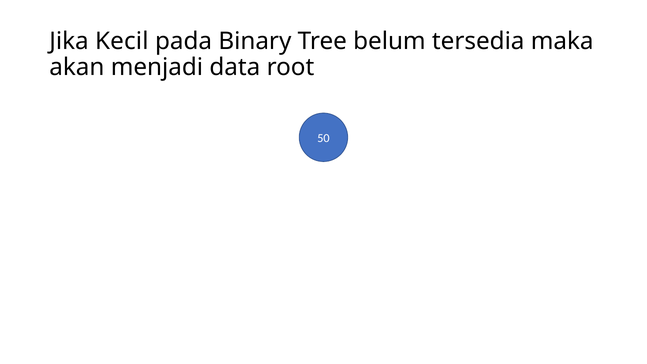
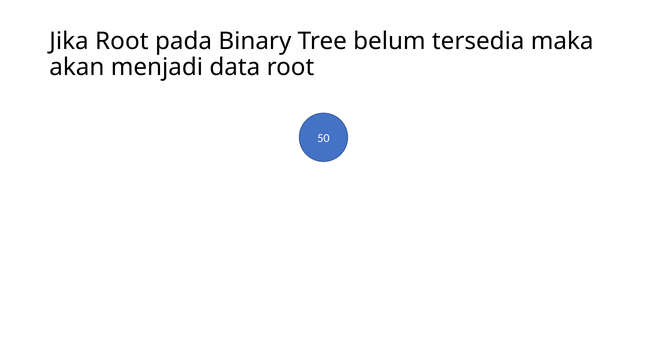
Jika Kecil: Kecil -> Root
